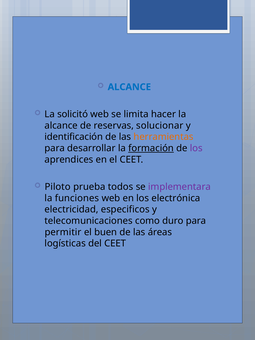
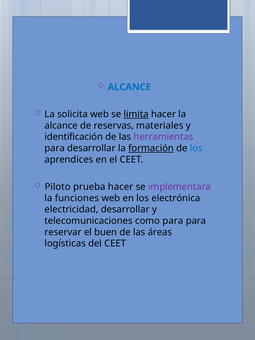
solicitó: solicitó -> solicita
limita underline: none -> present
solucionar: solucionar -> materiales
herramientas colour: orange -> purple
los at (196, 148) colour: purple -> blue
prueba todos: todos -> hacer
electricidad especificos: especificos -> desarrollar
como duro: duro -> para
permitir: permitir -> reservar
